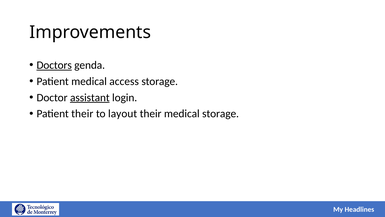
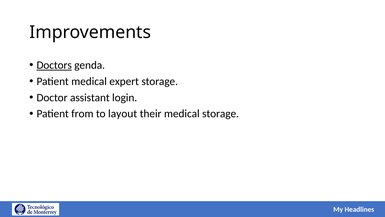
access: access -> expert
assistant underline: present -> none
Patient their: their -> from
